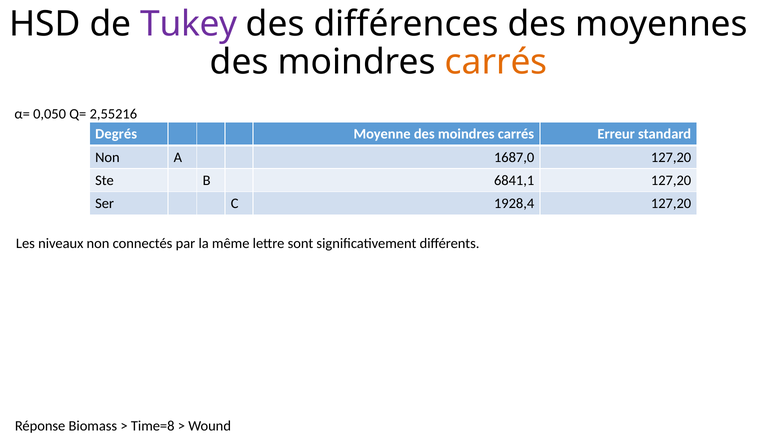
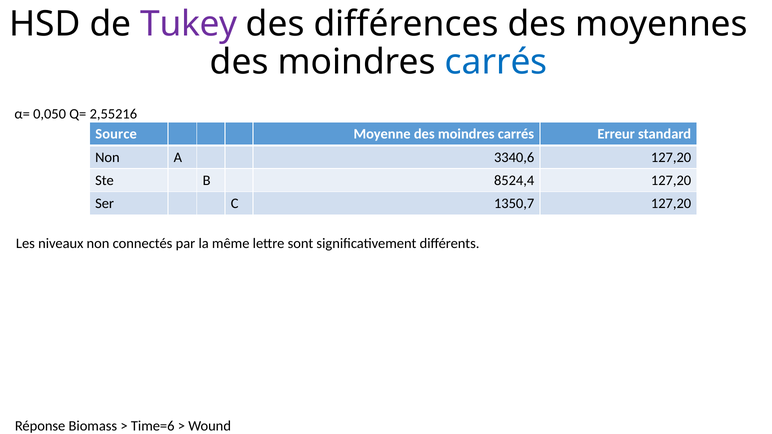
carrés at (496, 62) colour: orange -> blue
Degrés: Degrés -> Source
1687,0: 1687,0 -> 3340,6
6841,1: 6841,1 -> 8524,4
1928,4: 1928,4 -> 1350,7
Time=8: Time=8 -> Time=6
